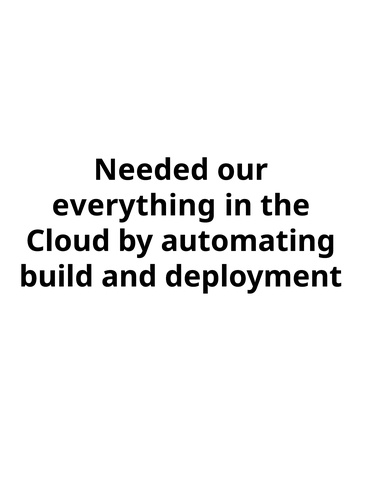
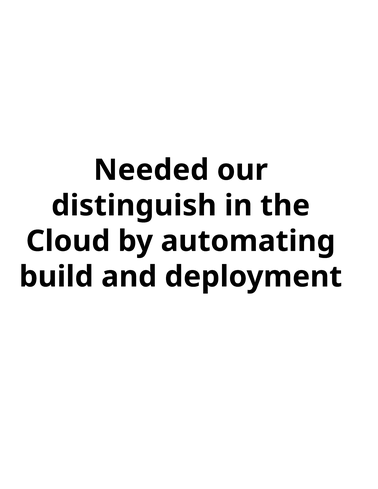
everything: everything -> distinguish
